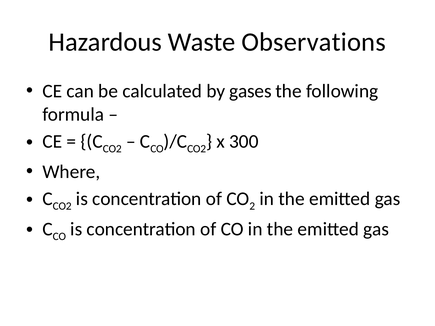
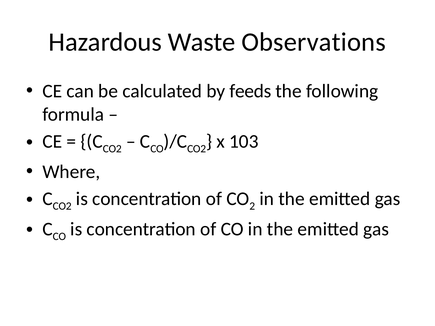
gases: gases -> feeds
300: 300 -> 103
